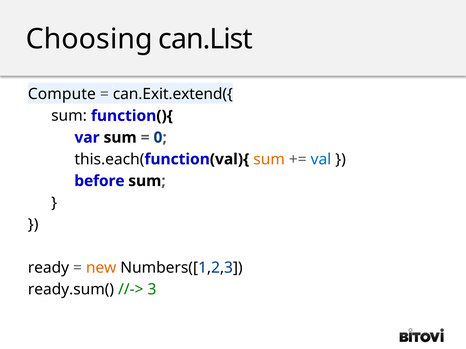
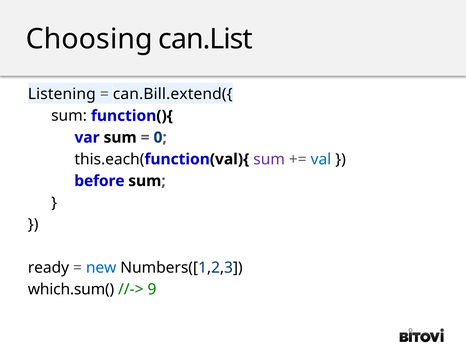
Compute: Compute -> Listening
can.Exit.extend({: can.Exit.extend({ -> can.Bill.extend({
sum at (269, 159) colour: orange -> purple
new colour: orange -> blue
ready.sum(: ready.sum( -> which.sum(
3: 3 -> 9
